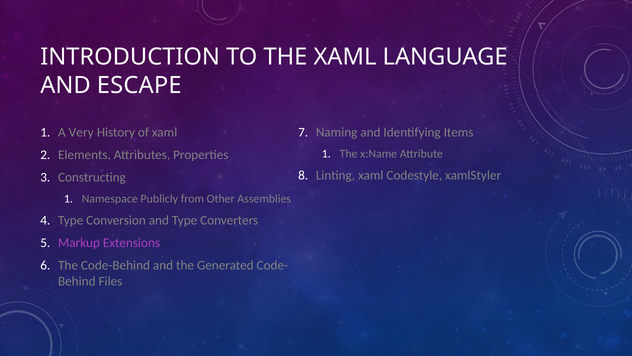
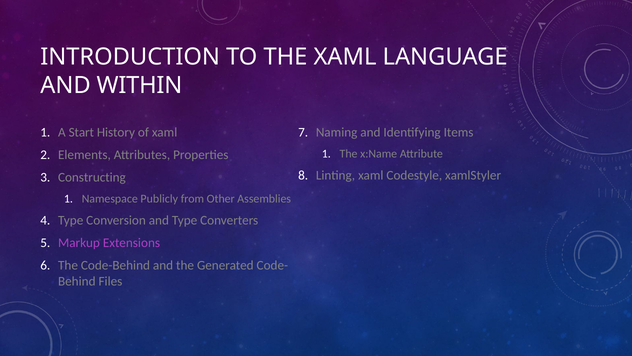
ESCAPE: ESCAPE -> WITHIN
Very: Very -> Start
